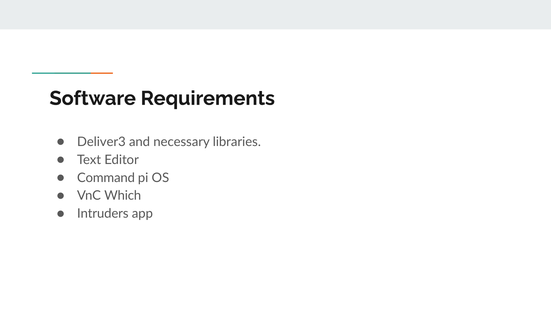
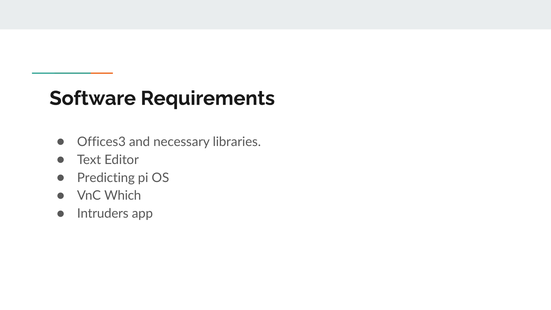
Deliver3: Deliver3 -> Offices3
Command: Command -> Predicting
